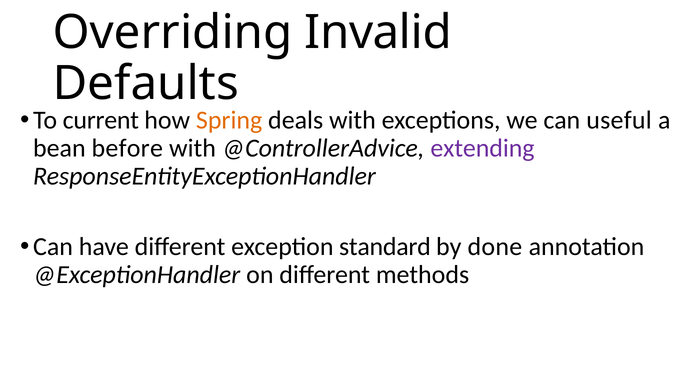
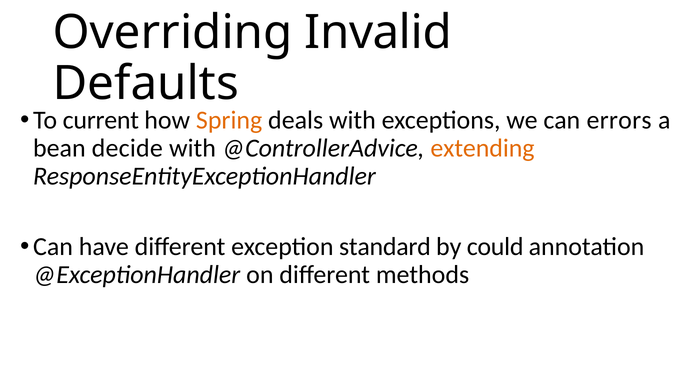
useful: useful -> errors
before: before -> decide
extending colour: purple -> orange
done: done -> could
